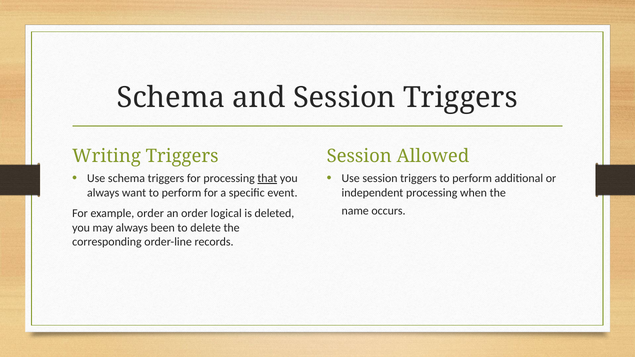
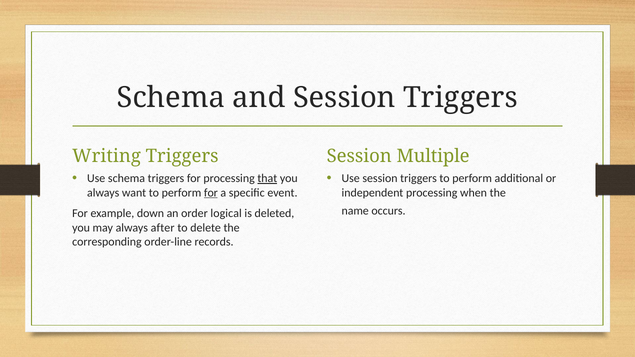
Allowed: Allowed -> Multiple
for at (211, 193) underline: none -> present
example order: order -> down
been: been -> after
